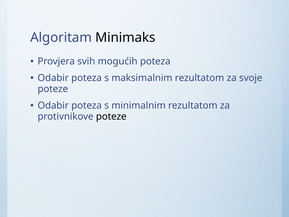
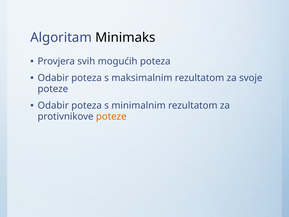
poteze at (111, 116) colour: black -> orange
